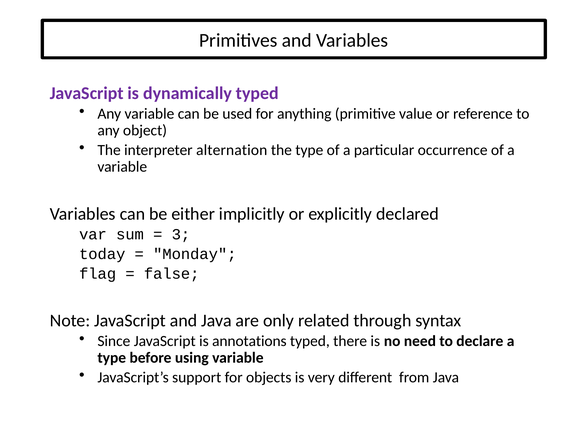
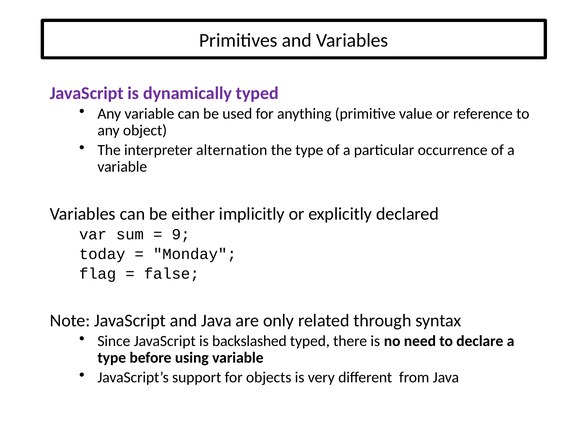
3: 3 -> 9
annotations: annotations -> backslashed
